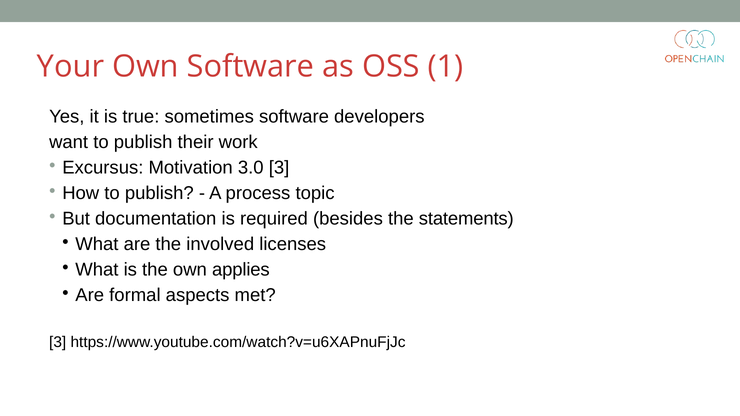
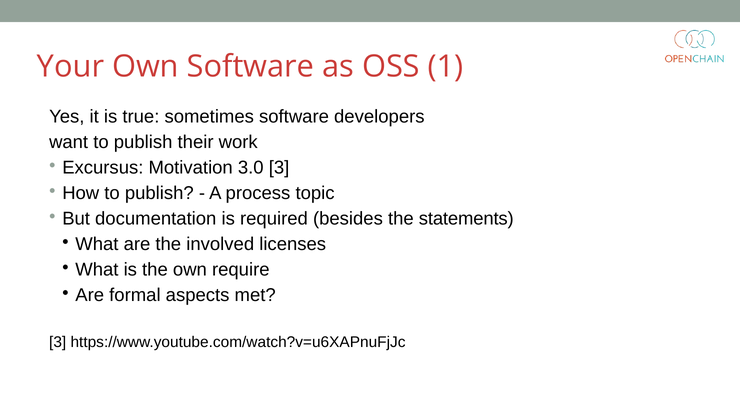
applies: applies -> require
